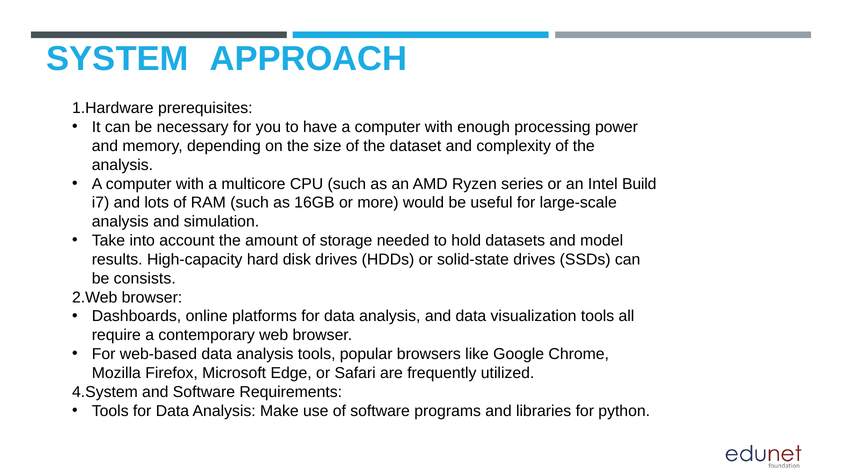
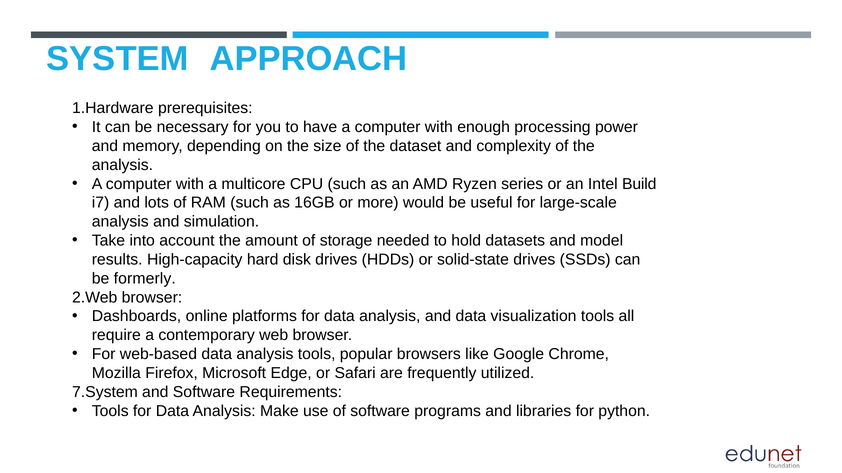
consists: consists -> formerly
4.System: 4.System -> 7.System
